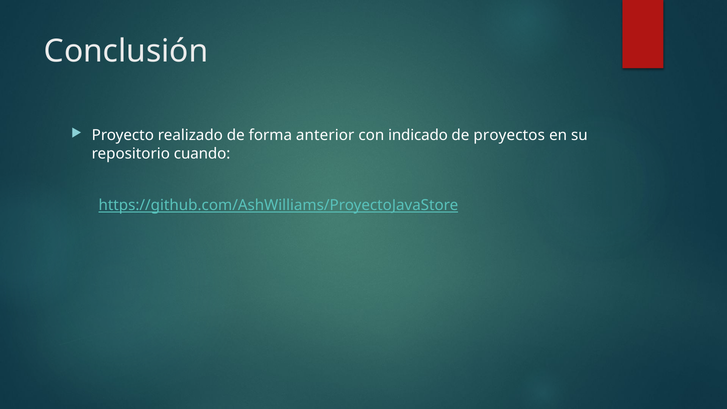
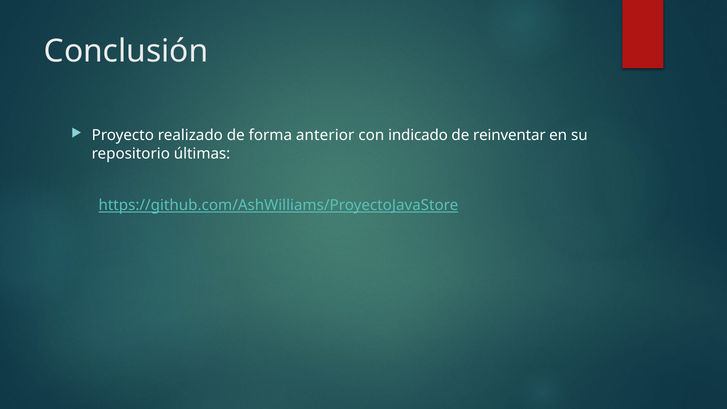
proyectos: proyectos -> reinventar
cuando: cuando -> últimas
